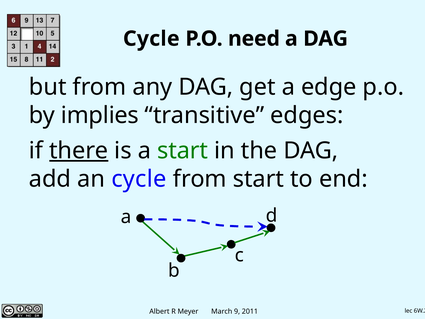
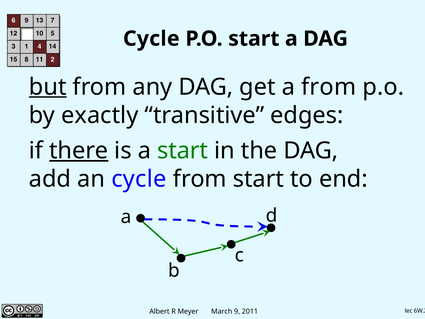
P.O need: need -> start
but underline: none -> present
a edge: edge -> from
implies: implies -> exactly
